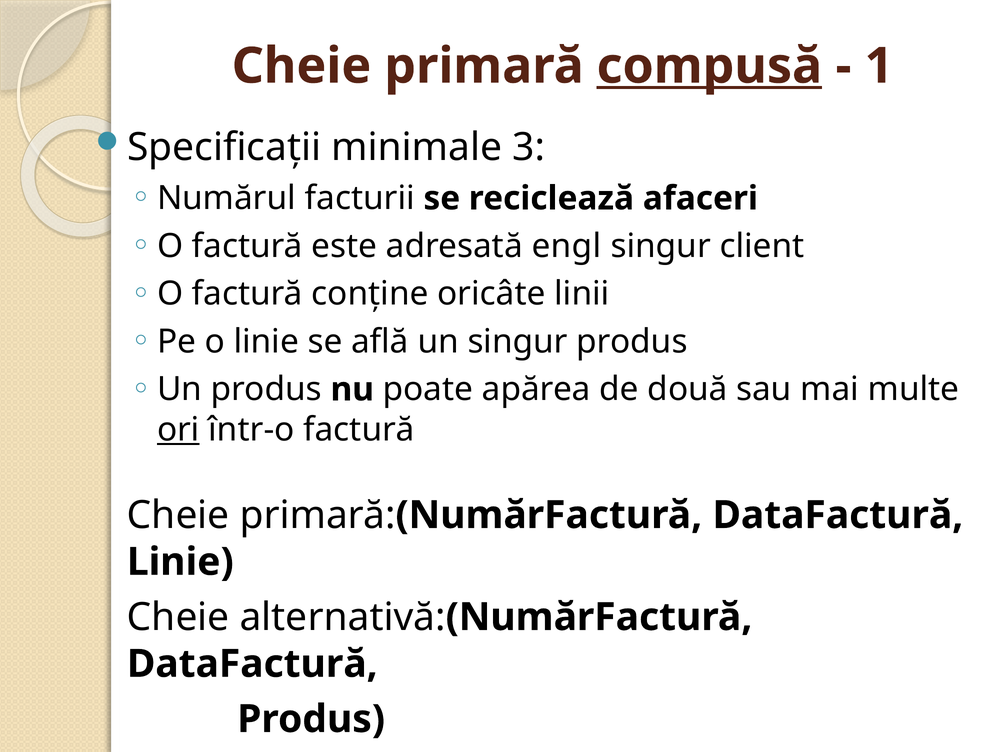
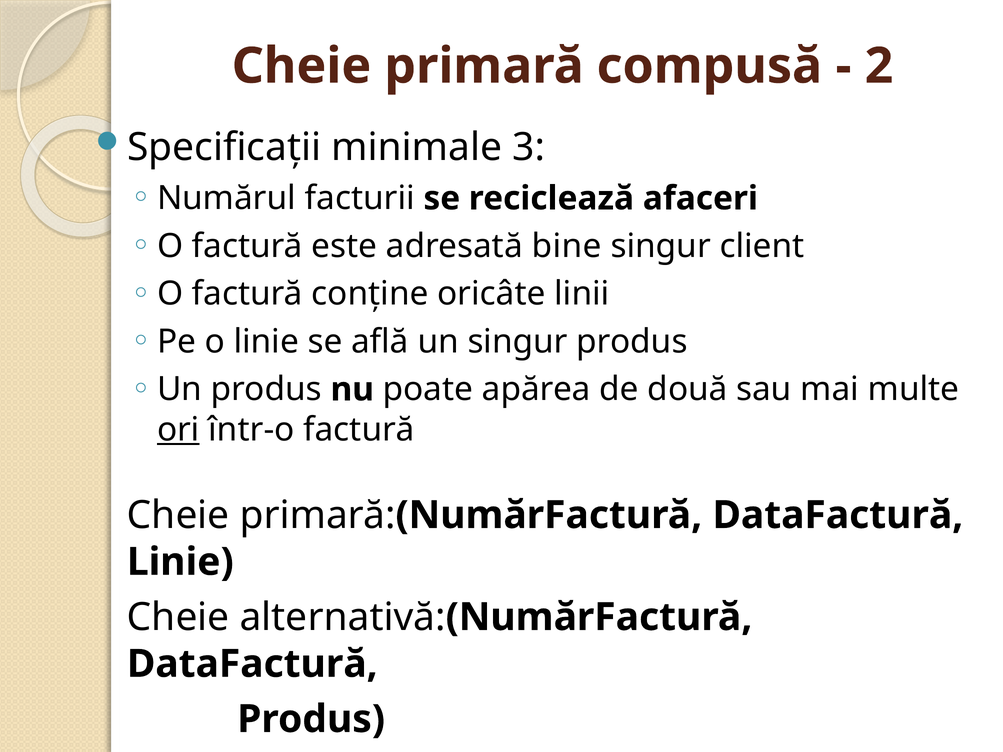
compusă underline: present -> none
1: 1 -> 2
engl: engl -> bine
